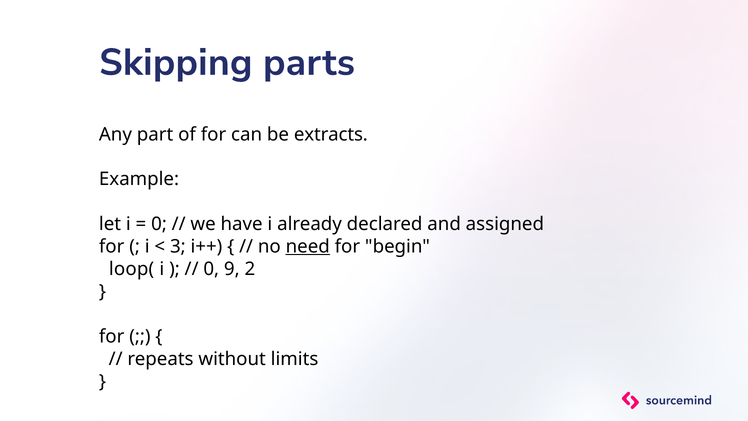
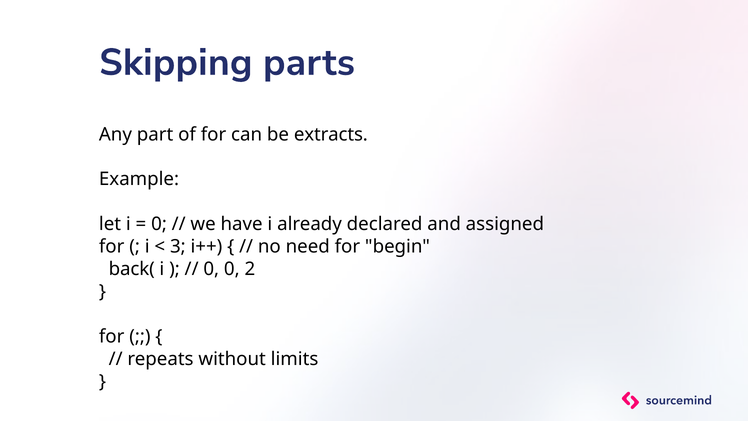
need underline: present -> none
loop(: loop( -> back(
0 9: 9 -> 0
